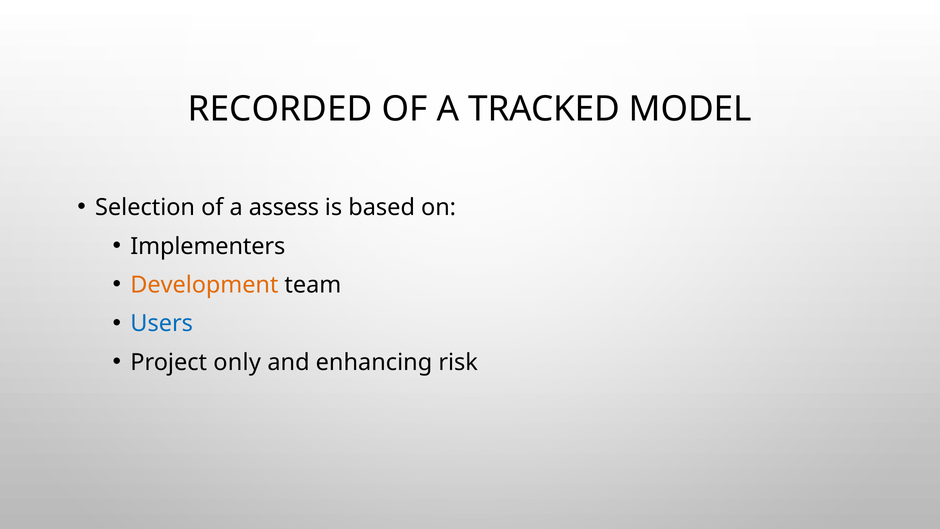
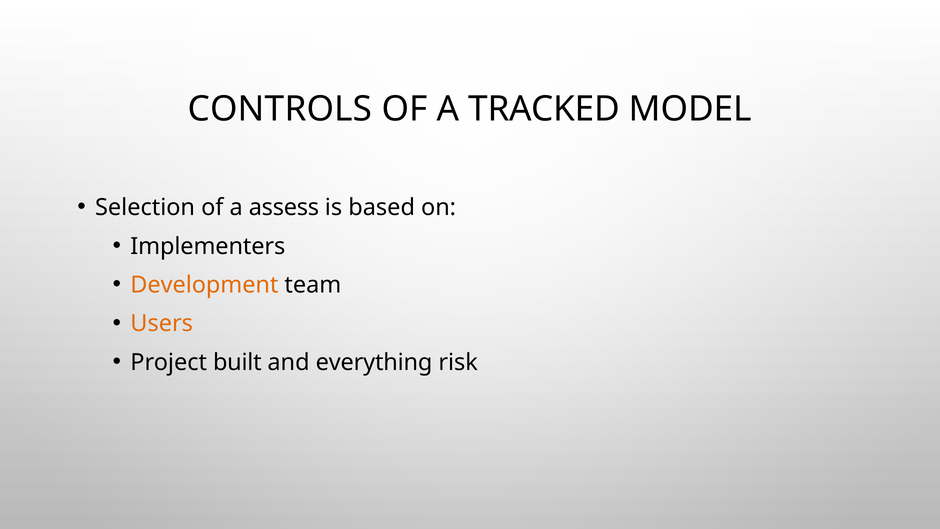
RECORDED: RECORDED -> CONTROLS
Users colour: blue -> orange
only: only -> built
enhancing: enhancing -> everything
